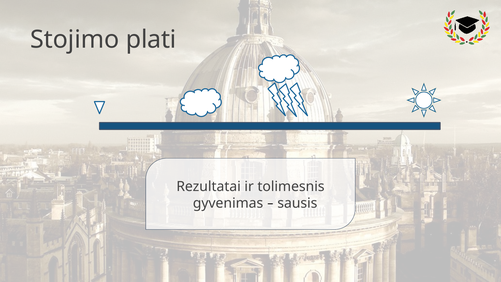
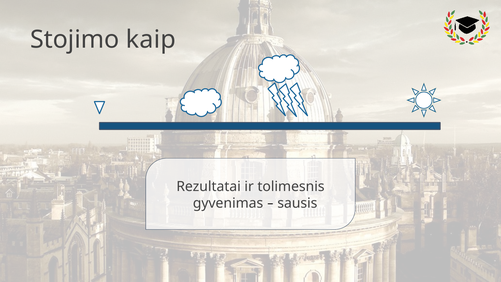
plati: plati -> kaip
